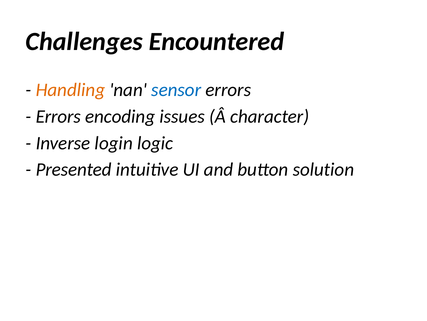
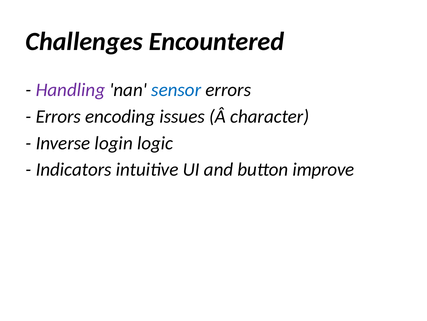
Handling colour: orange -> purple
Presented: Presented -> Indicators
solution: solution -> improve
